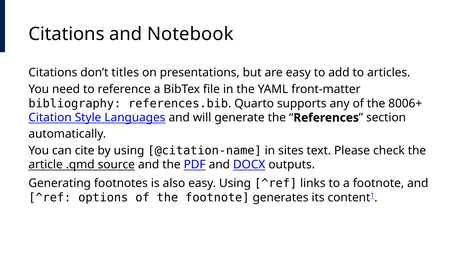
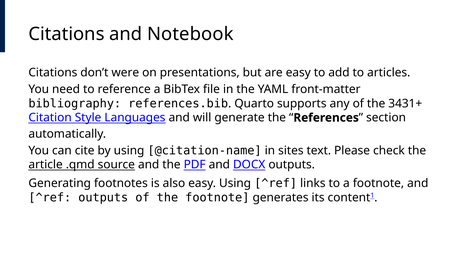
titles: titles -> were
8006+: 8006+ -> 3431+
^ref options: options -> outputs
